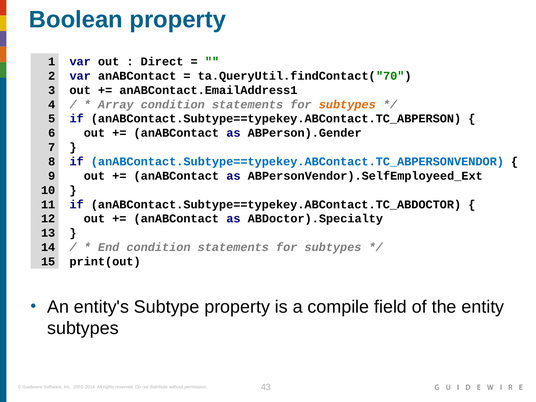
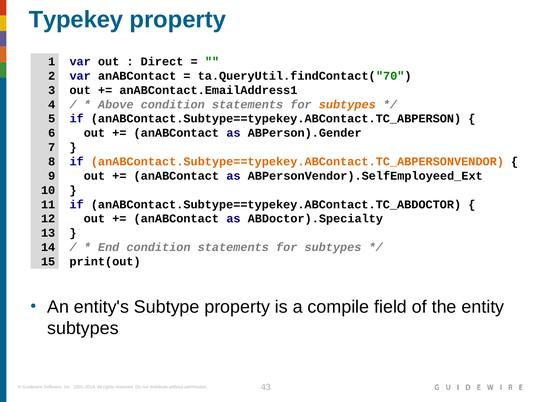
Boolean: Boolean -> Typekey
Array: Array -> Above
anABContact.Subtype==typekey.ABContact.TC_ABPERSONVENDOR colour: blue -> orange
